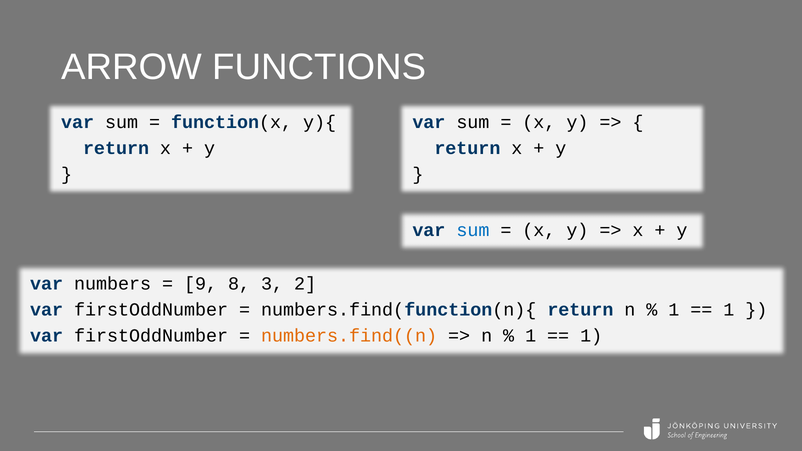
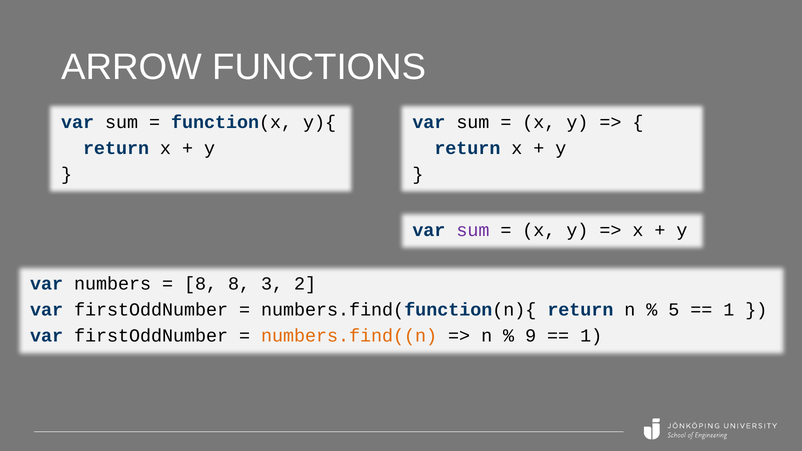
sum at (473, 230) colour: blue -> purple
9 at (201, 284): 9 -> 8
1 at (674, 310): 1 -> 5
1 at (531, 336): 1 -> 9
